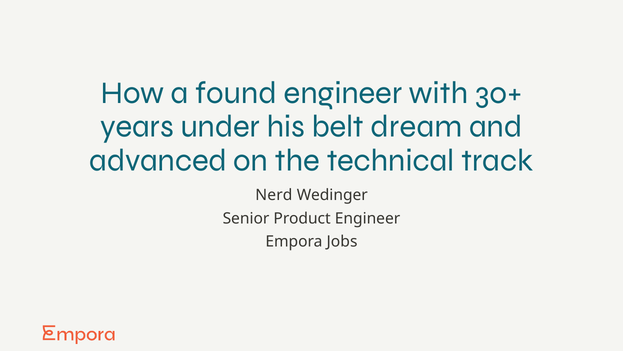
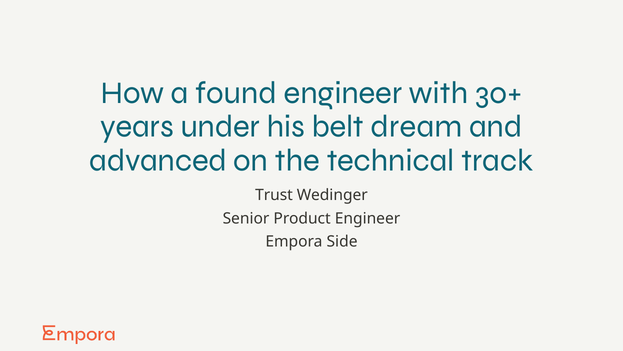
Nerd: Nerd -> Trust
Jobs: Jobs -> Side
